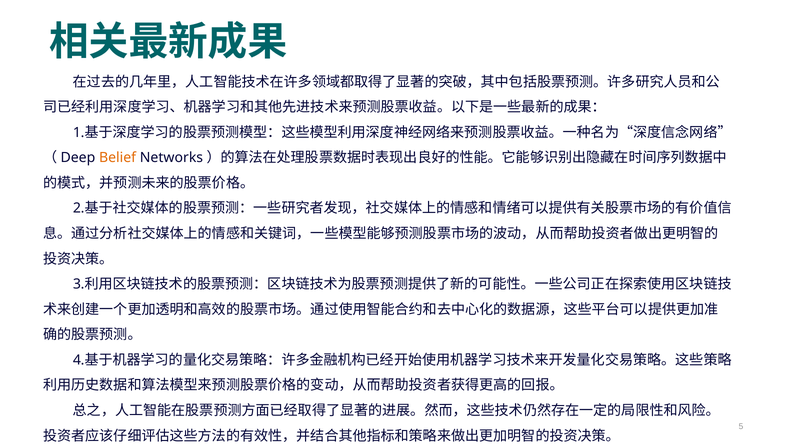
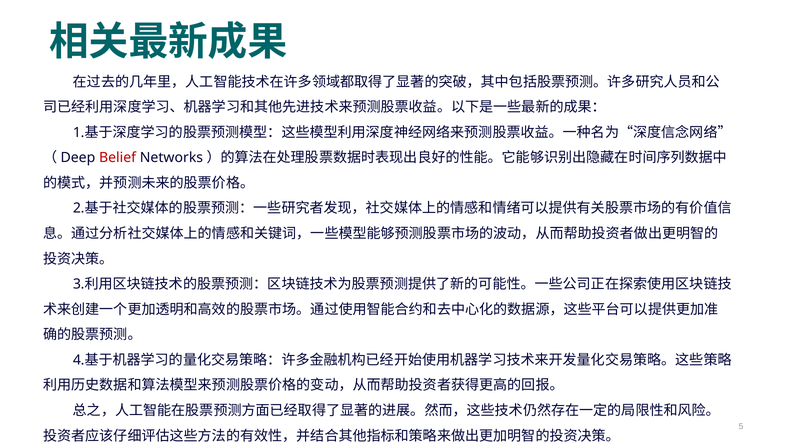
Belief colour: orange -> red
